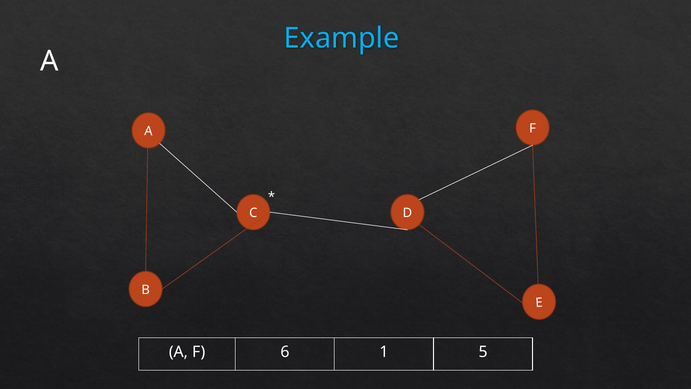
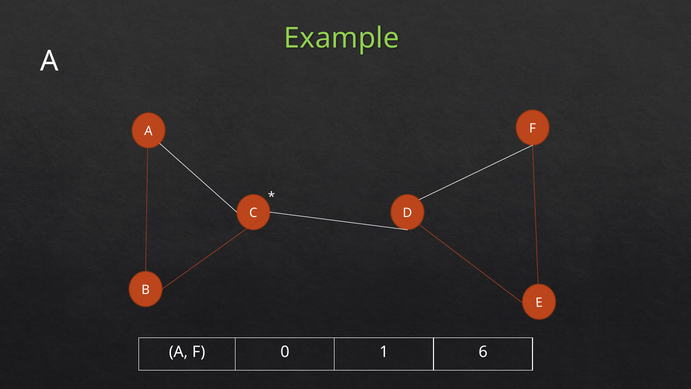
Example colour: light blue -> light green
6: 6 -> 0
5: 5 -> 6
